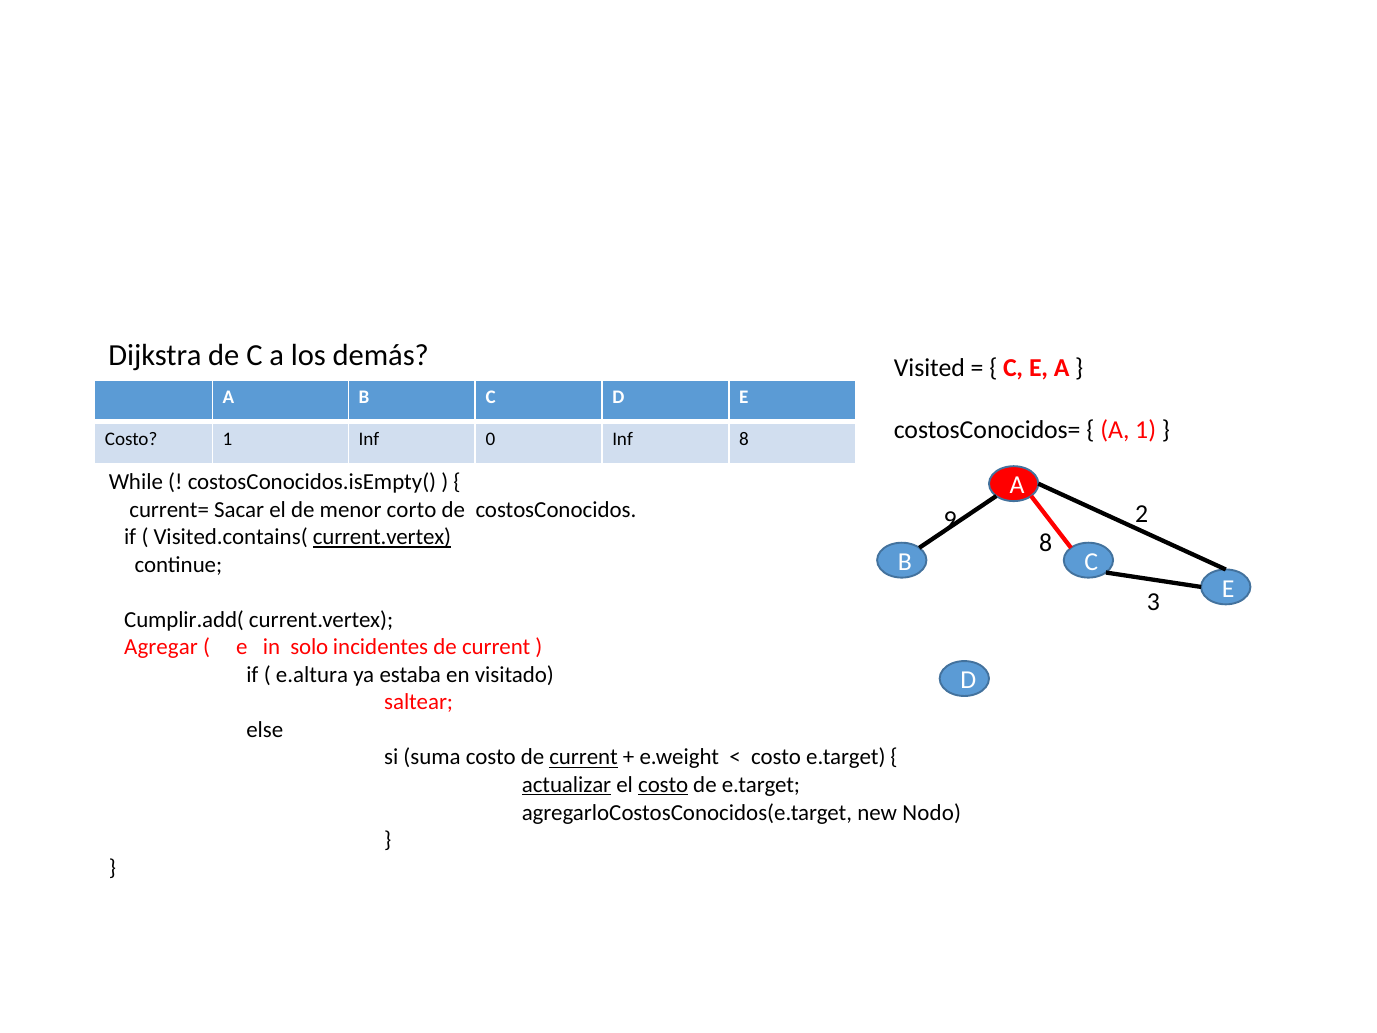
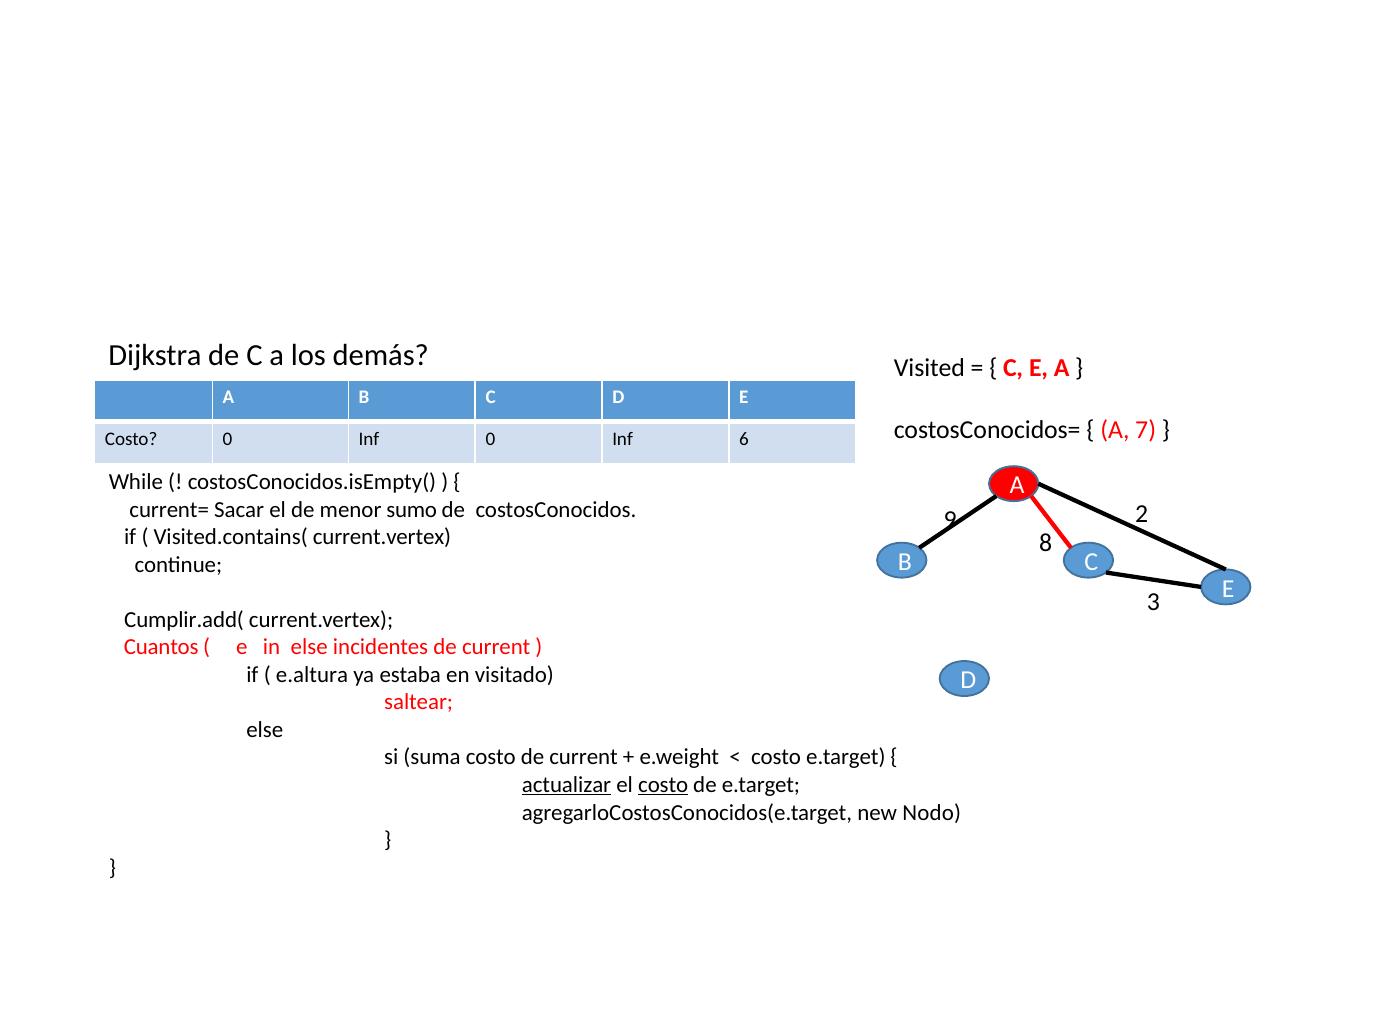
A 1: 1 -> 7
Costo 1: 1 -> 0
Inf 8: 8 -> 6
corto: corto -> sumo
current.vertex at (382, 537) underline: present -> none
Agregar: Agregar -> Cuantos
in solo: solo -> else
current at (584, 757) underline: present -> none
